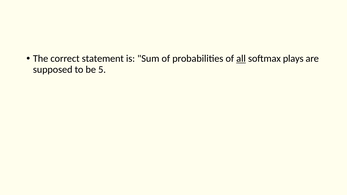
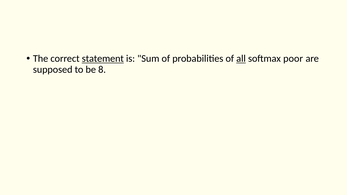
statement underline: none -> present
plays: plays -> poor
5: 5 -> 8
